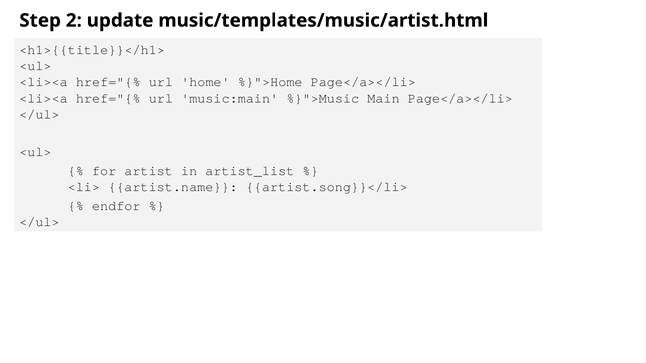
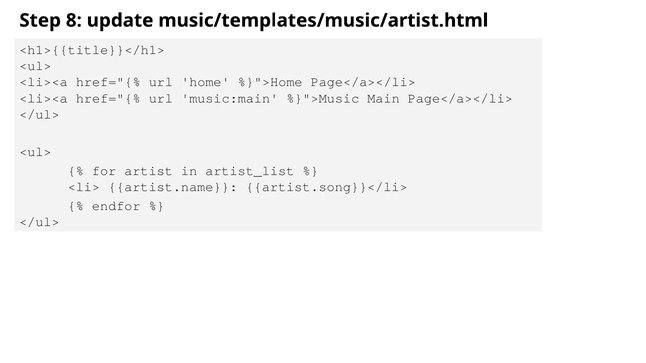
2: 2 -> 8
